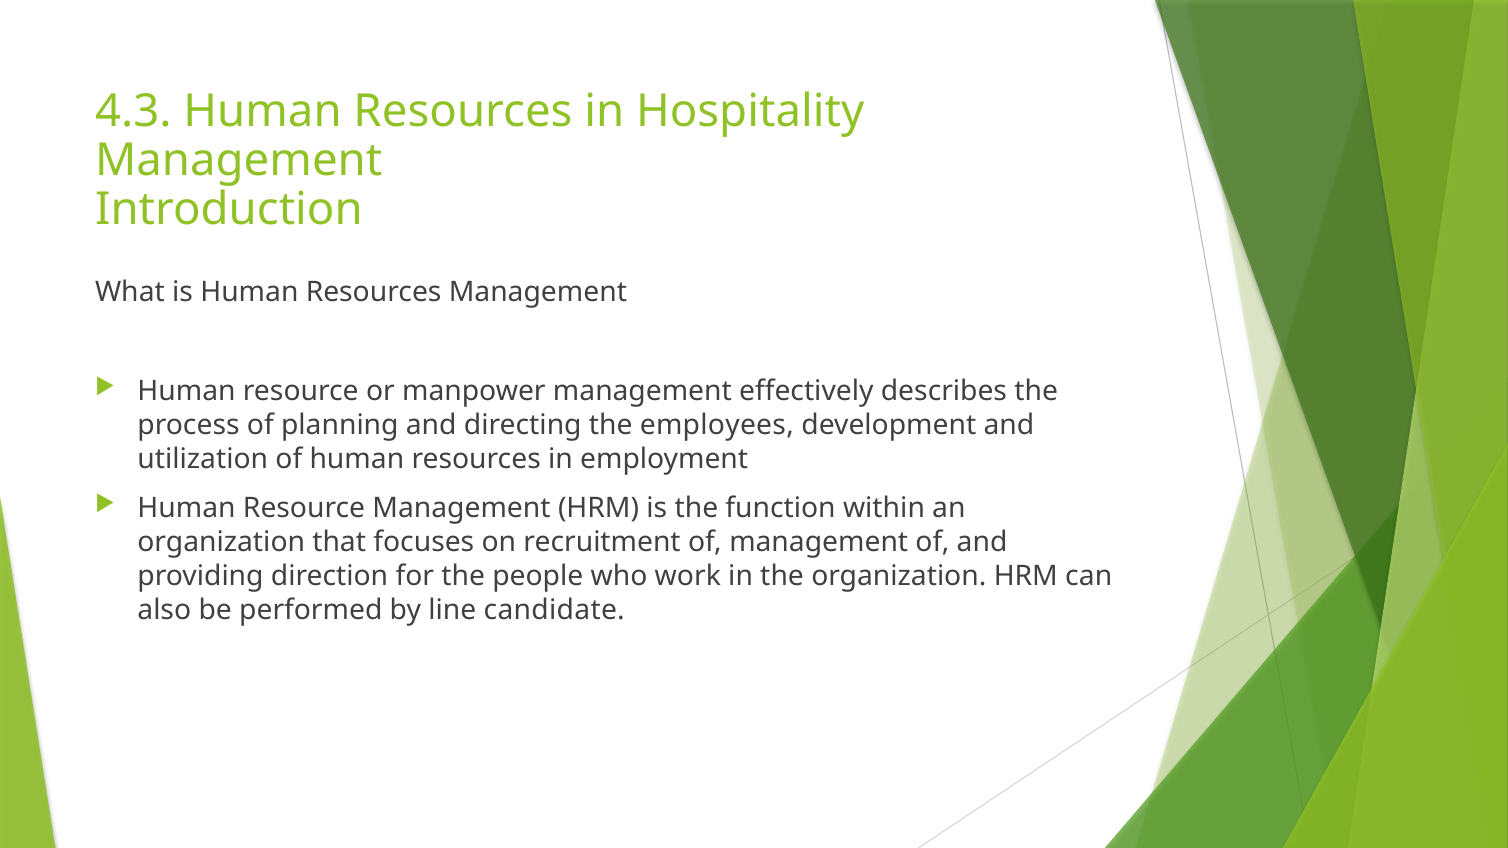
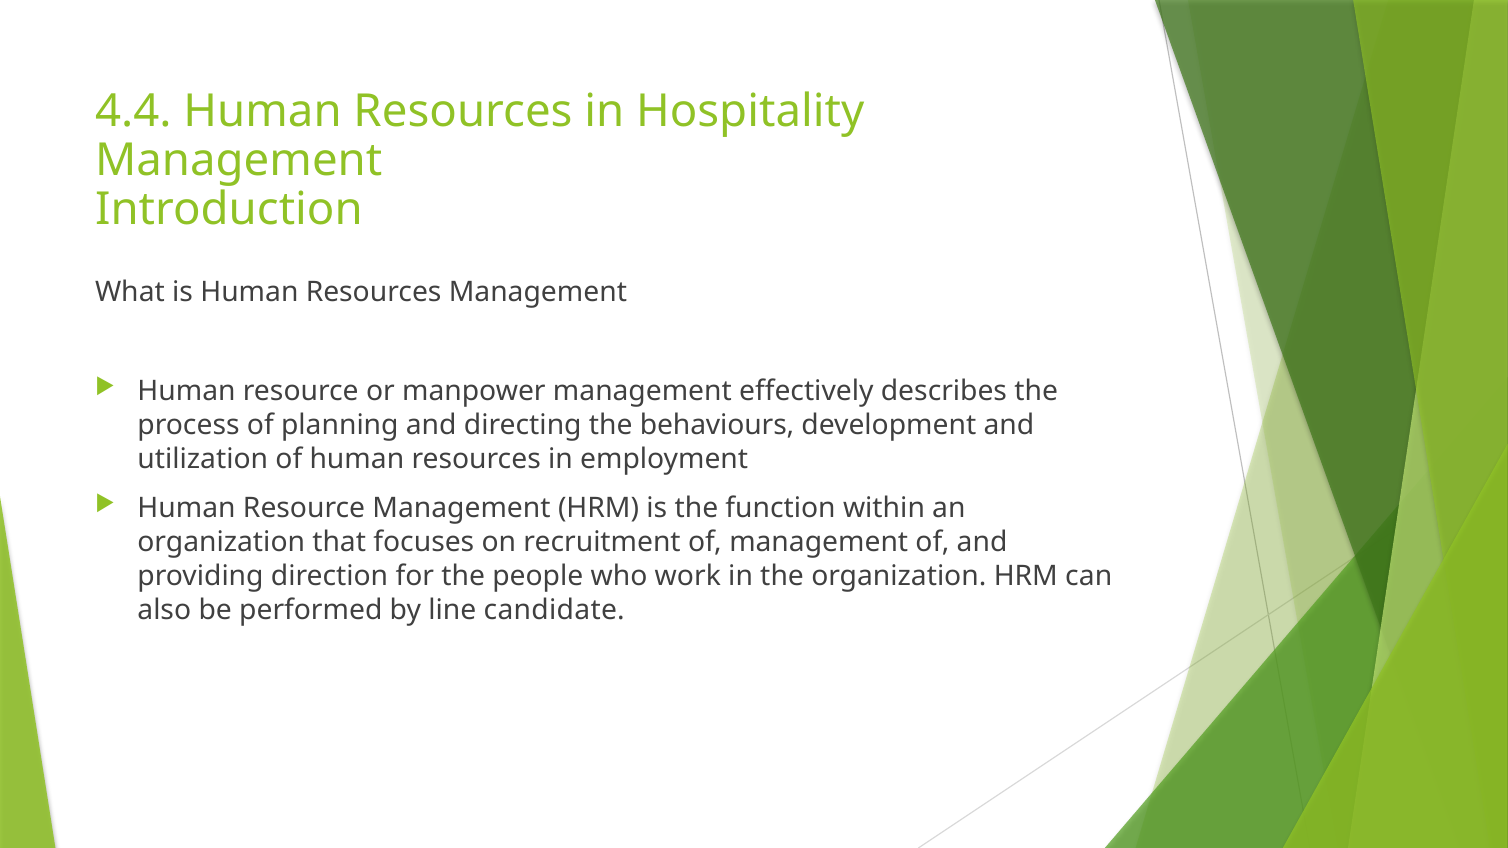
4.3: 4.3 -> 4.4
employees: employees -> behaviours
